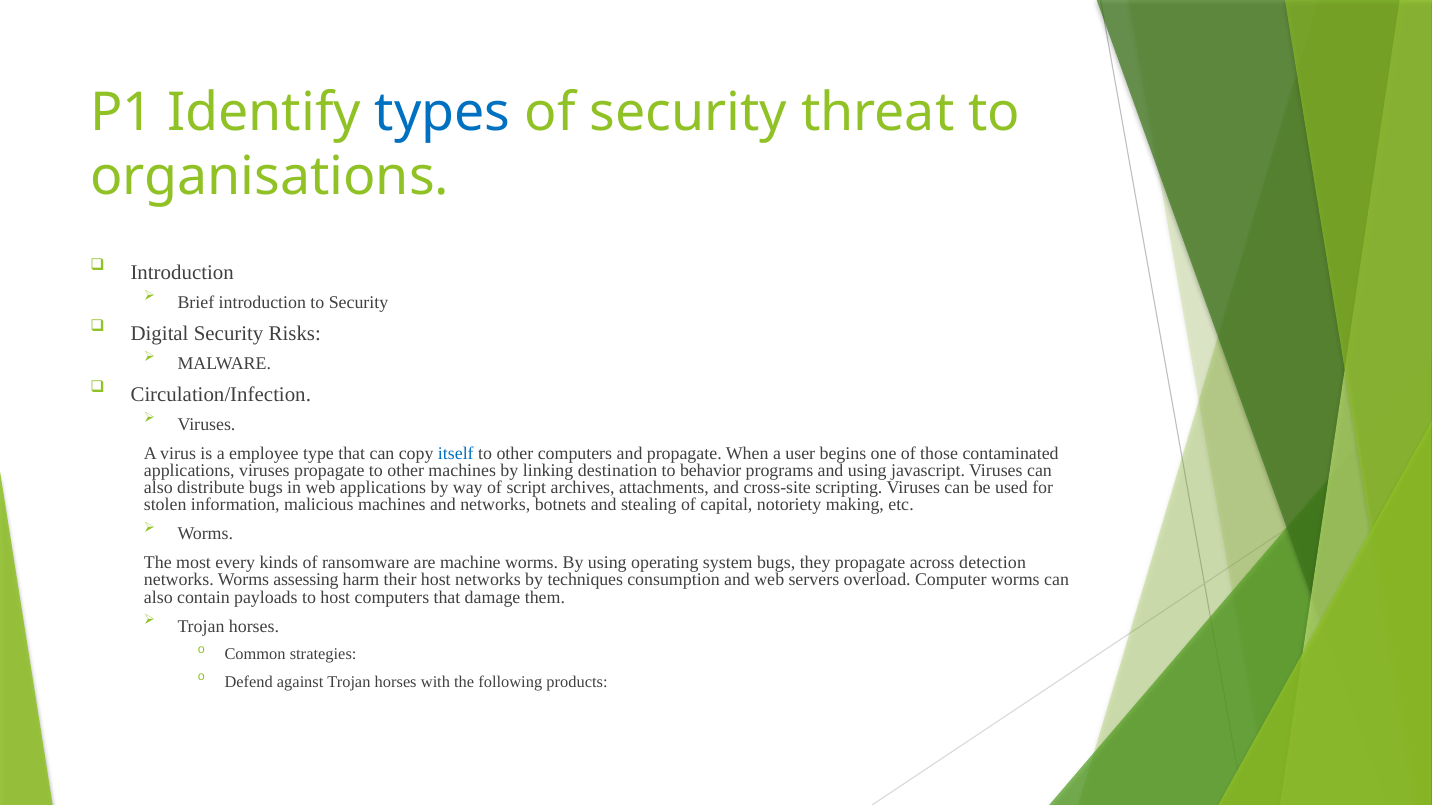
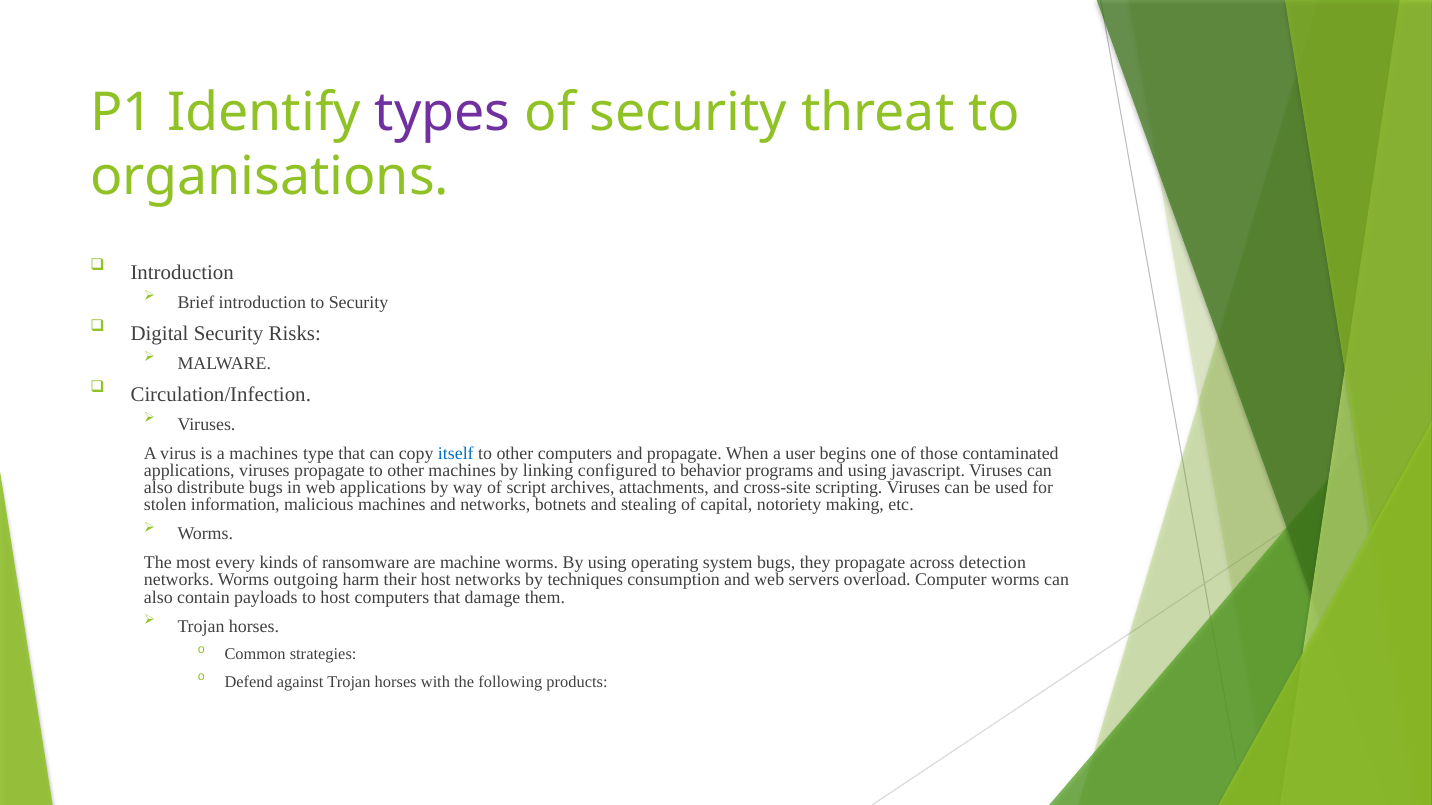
types colour: blue -> purple
a employee: employee -> machines
destination: destination -> configured
assessing: assessing -> outgoing
